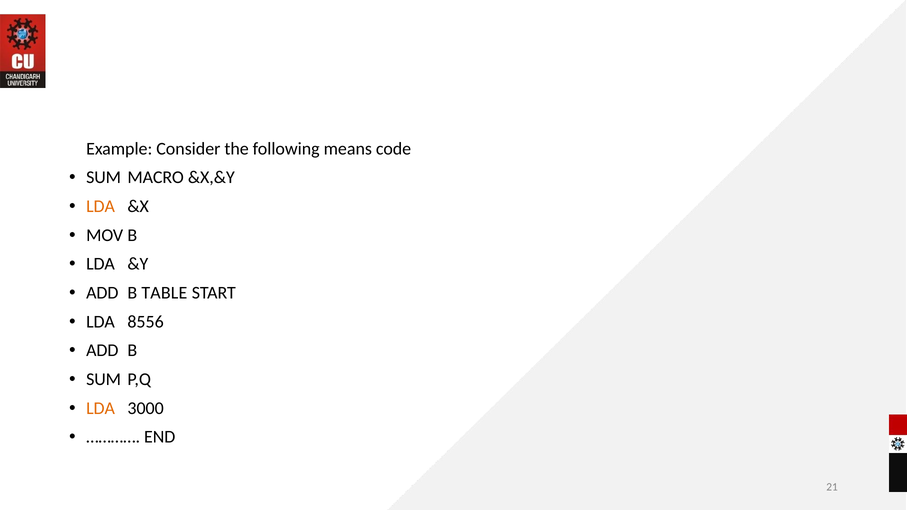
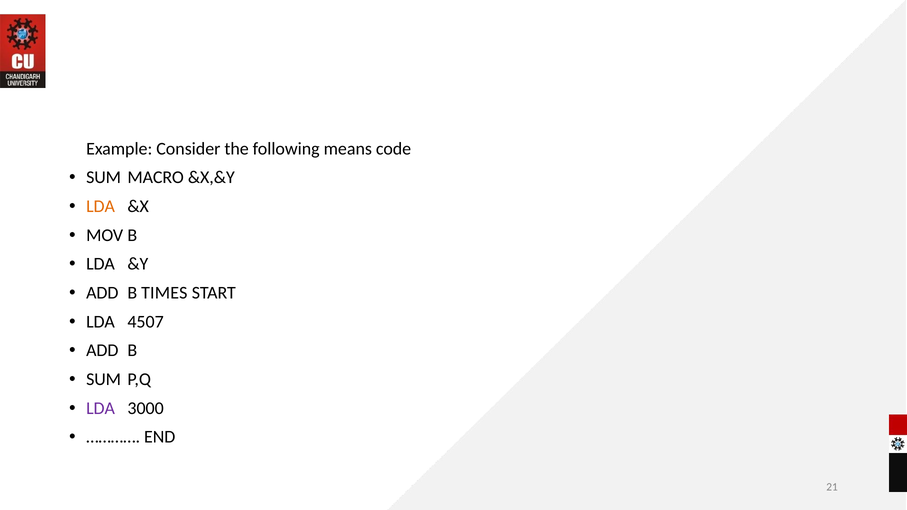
TABLE: TABLE -> TIMES
8556: 8556 -> 4507
LDA at (101, 408) colour: orange -> purple
